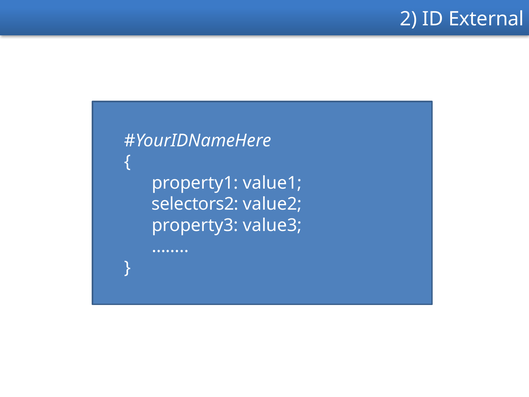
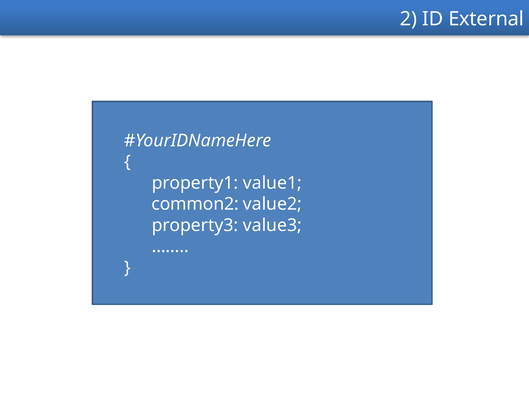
selectors2: selectors2 -> common2
